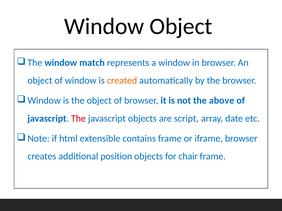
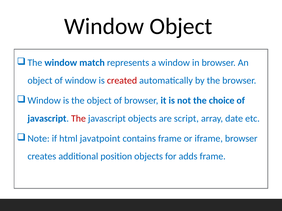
created colour: orange -> red
above: above -> choice
extensible: extensible -> javatpoint
chair: chair -> adds
